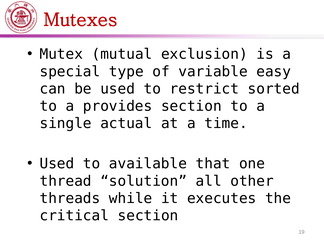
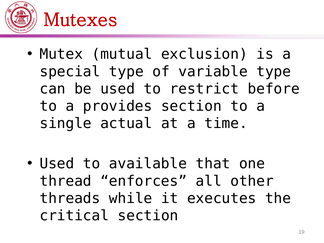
variable easy: easy -> type
sorted: sorted -> before
solution: solution -> enforces
